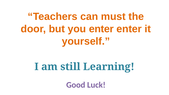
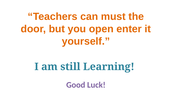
you enter: enter -> open
